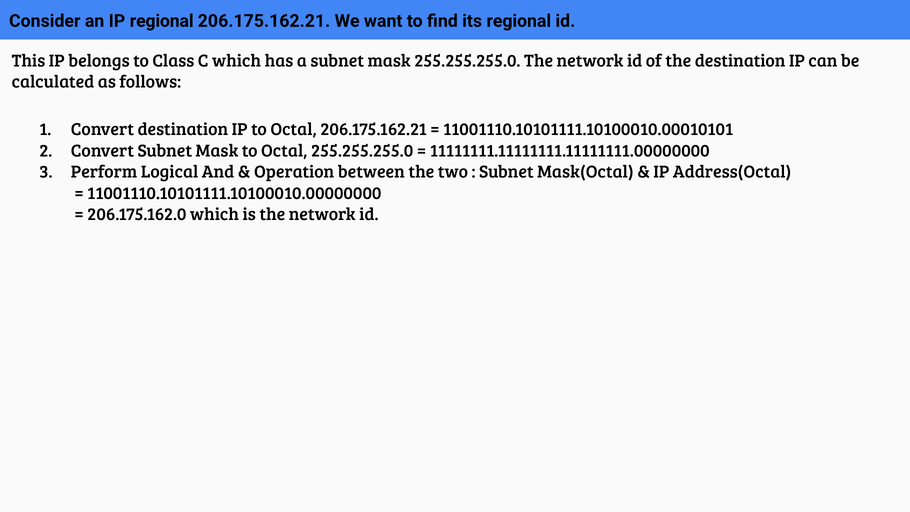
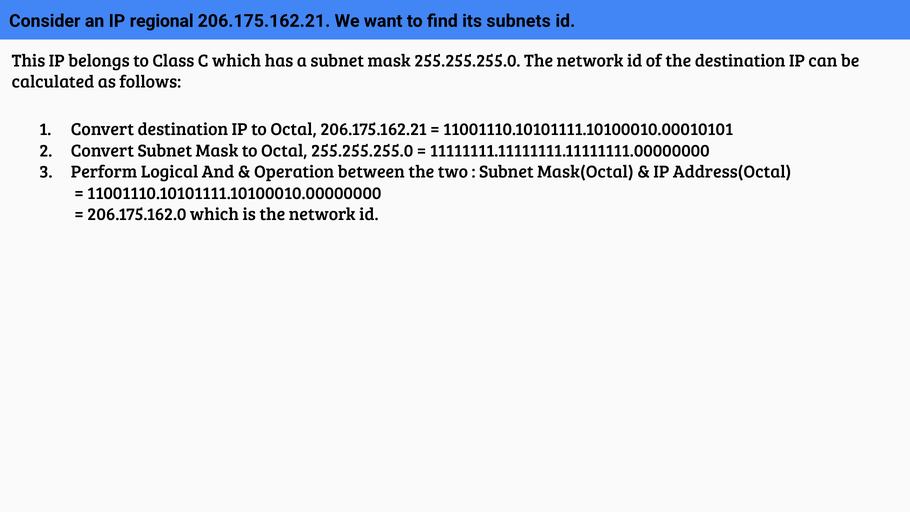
its regional: regional -> subnets
